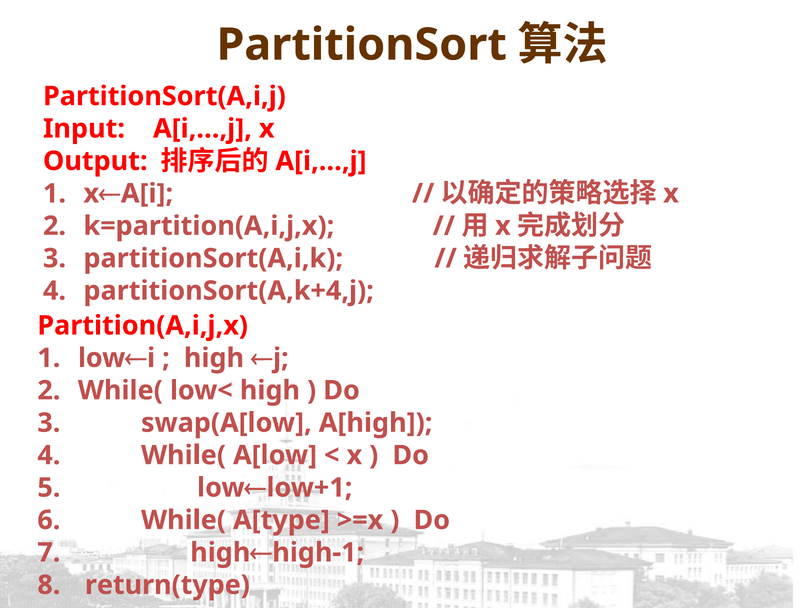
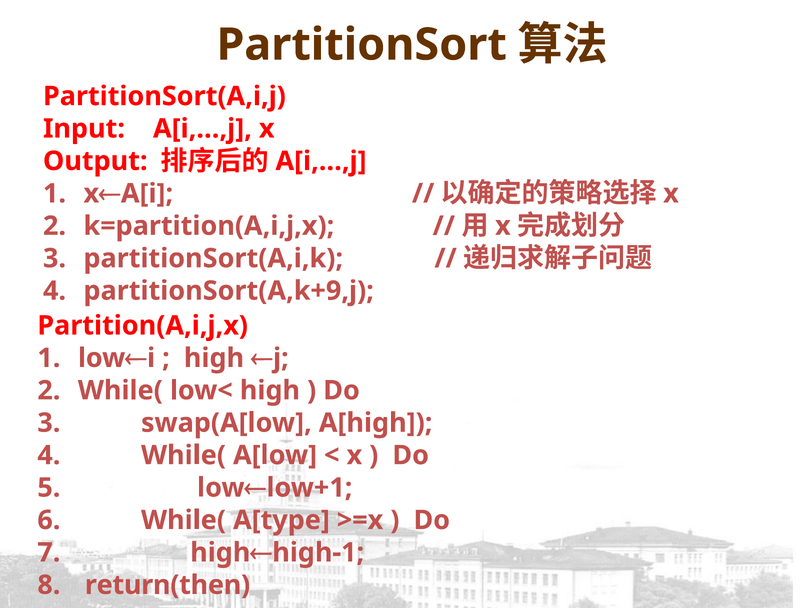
partitionSort(A,k+4,j: partitionSort(A,k+4,j -> partitionSort(A,k+9,j
return(type: return(type -> return(then
